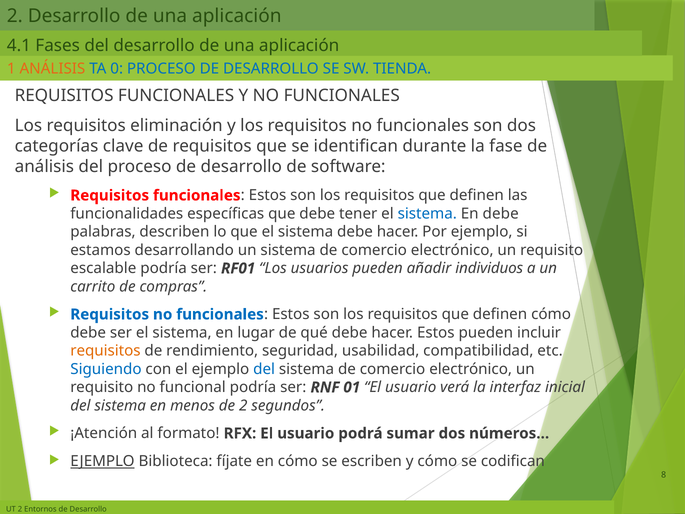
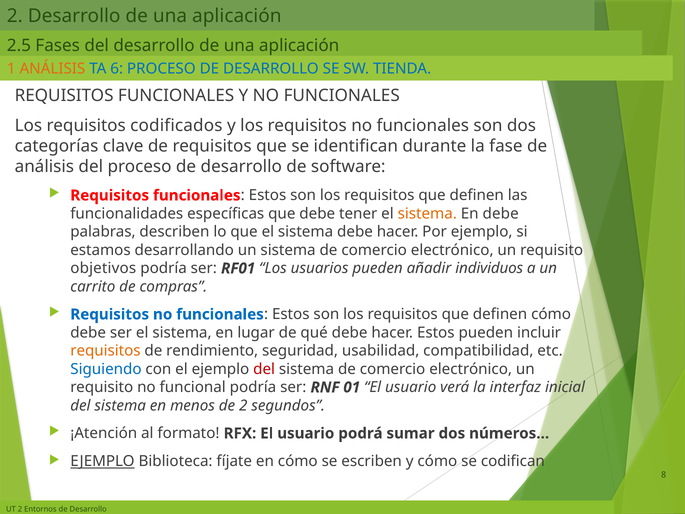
4.1: 4.1 -> 2.5
0: 0 -> 6
eliminación: eliminación -> codificados
sistema at (427, 214) colour: blue -> orange
escalable: escalable -> objetivos
del at (264, 369) colour: blue -> red
